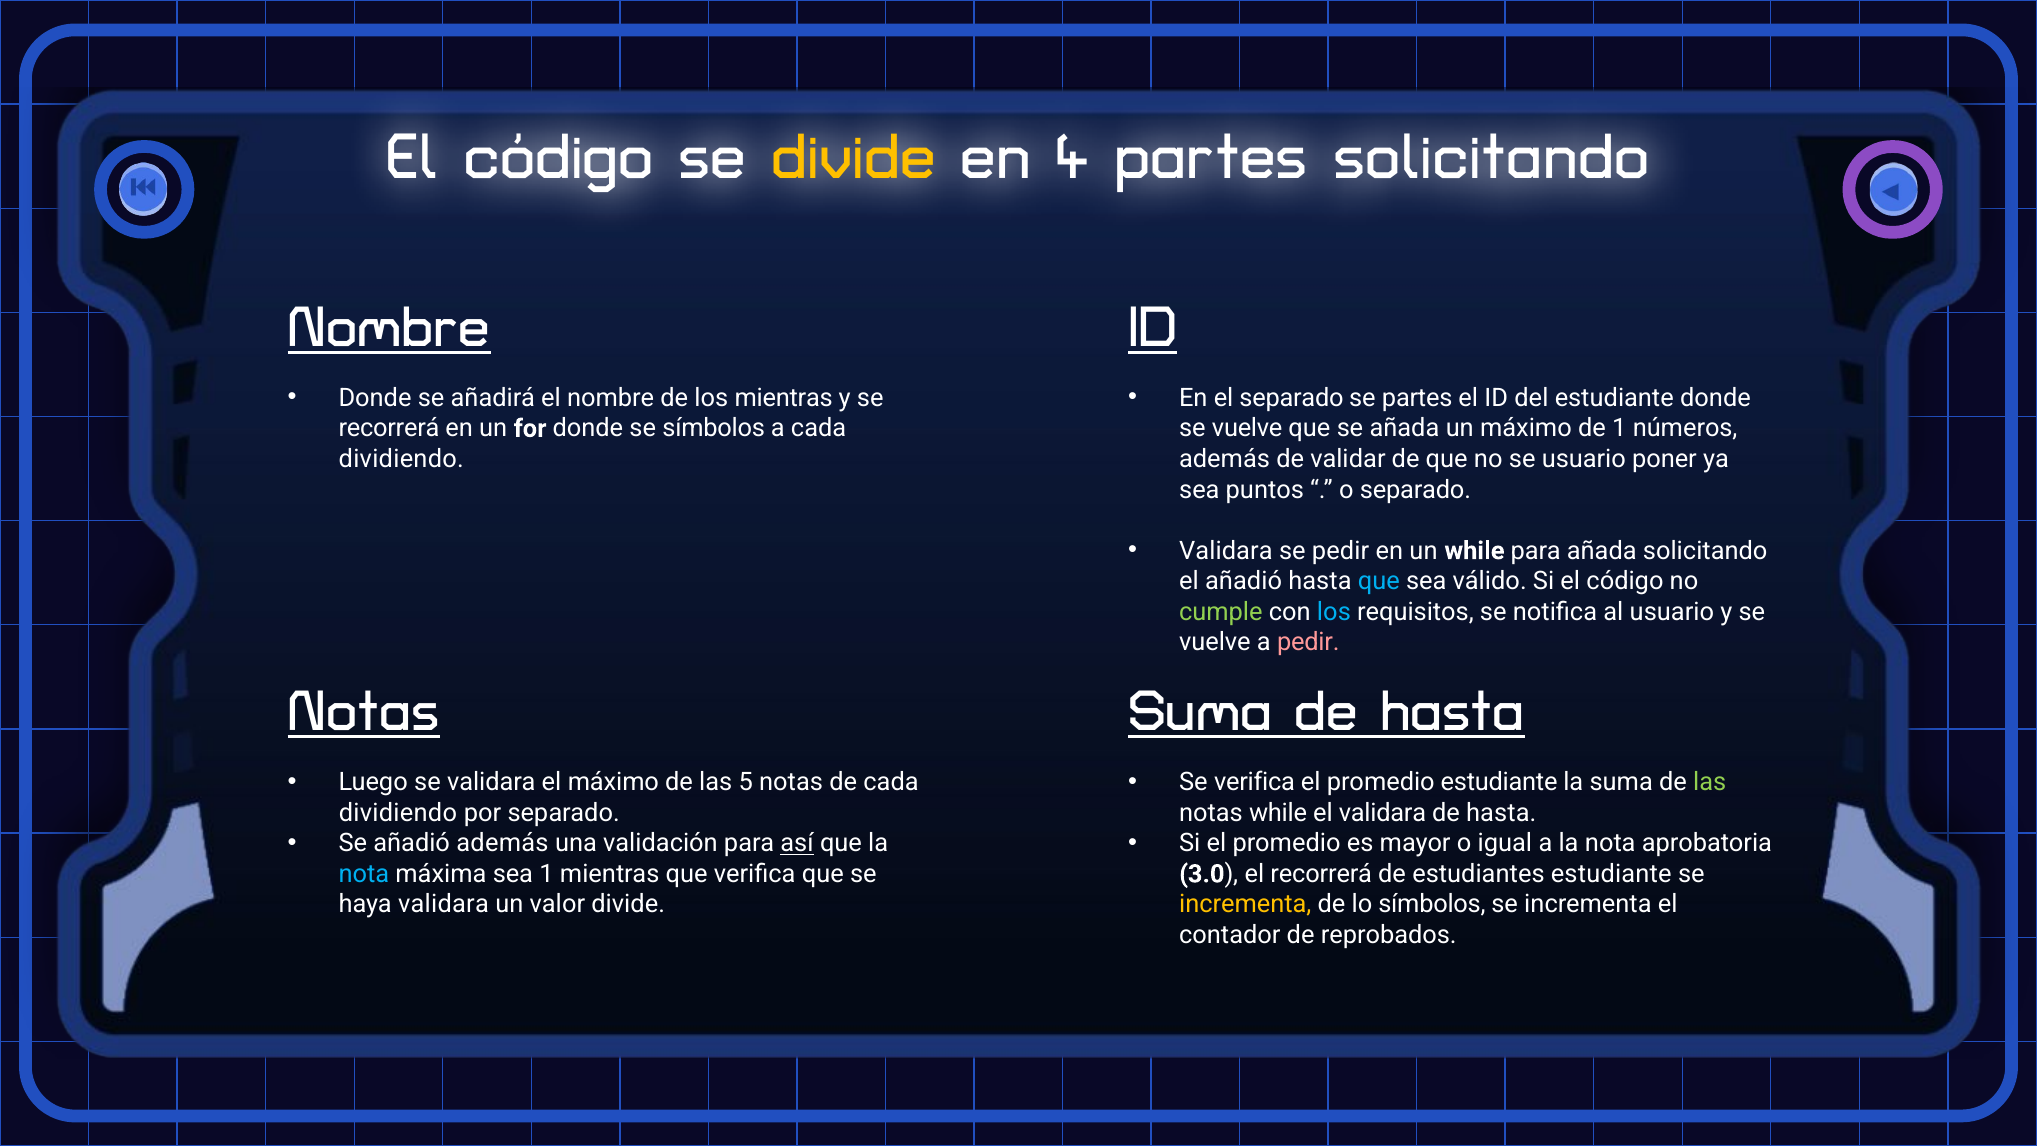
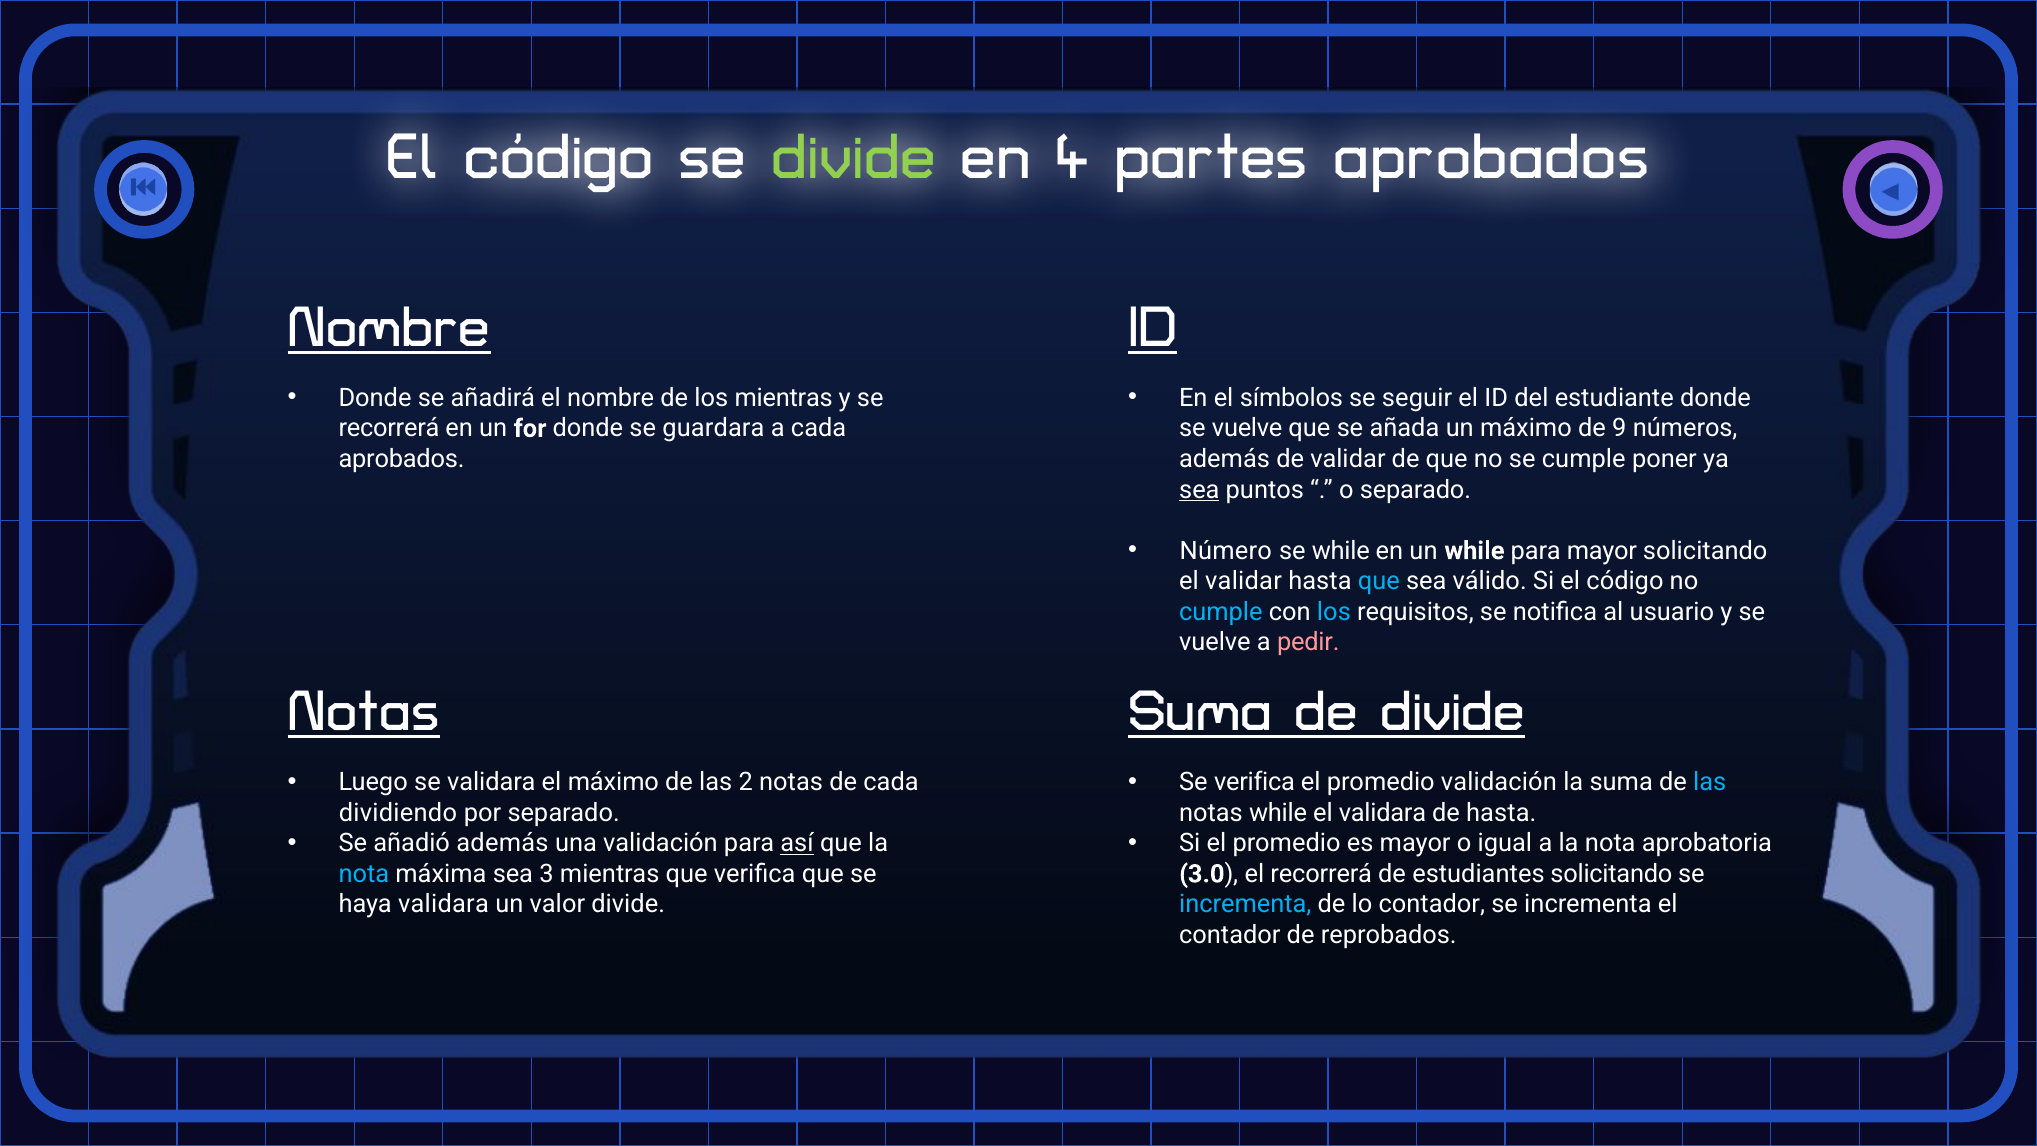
divide at (854, 157) colour: yellow -> light green
partes solicitando: solicitando -> aprobados
el separado: separado -> símbolos
se partes: partes -> seguir
se símbolos: símbolos -> guardara
de 1: 1 -> 9
dividiendo at (401, 459): dividiendo -> aprobados
se usuario: usuario -> cumple
sea at (1199, 490) underline: none -> present
Validara at (1226, 551): Validara -> Número
se pedir: pedir -> while
para añada: añada -> mayor
el añadió: añadió -> validar
cumple at (1221, 612) colour: light green -> light blue
Suma de hasta: hasta -> divide
5: 5 -> 2
promedio estudiante: estudiante -> validación
las at (1710, 782) colour: light green -> light blue
sea 1: 1 -> 3
estudiantes estudiante: estudiante -> solicitando
incrementa at (1245, 904) colour: yellow -> light blue
lo símbolos: símbolos -> contador
